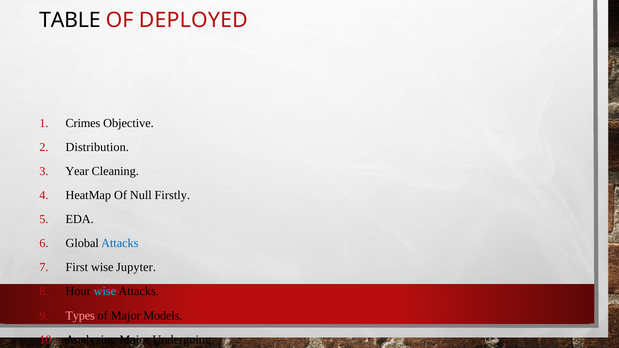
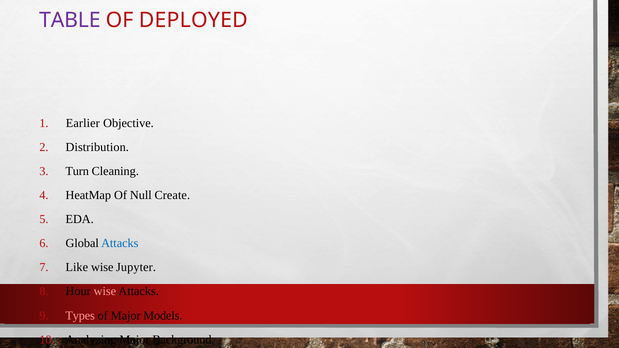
TABLE colour: black -> purple
Crimes: Crimes -> Earlier
Year: Year -> Turn
Firstly: Firstly -> Create
First: First -> Like
wise at (105, 292) colour: light blue -> pink
Undergoing: Undergoing -> Background
